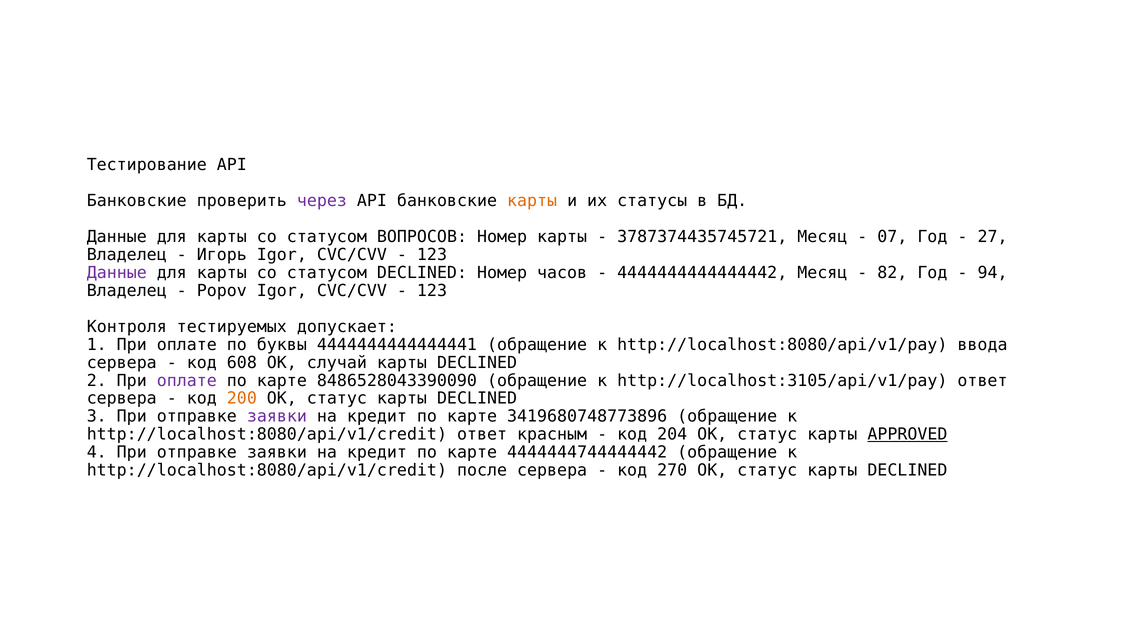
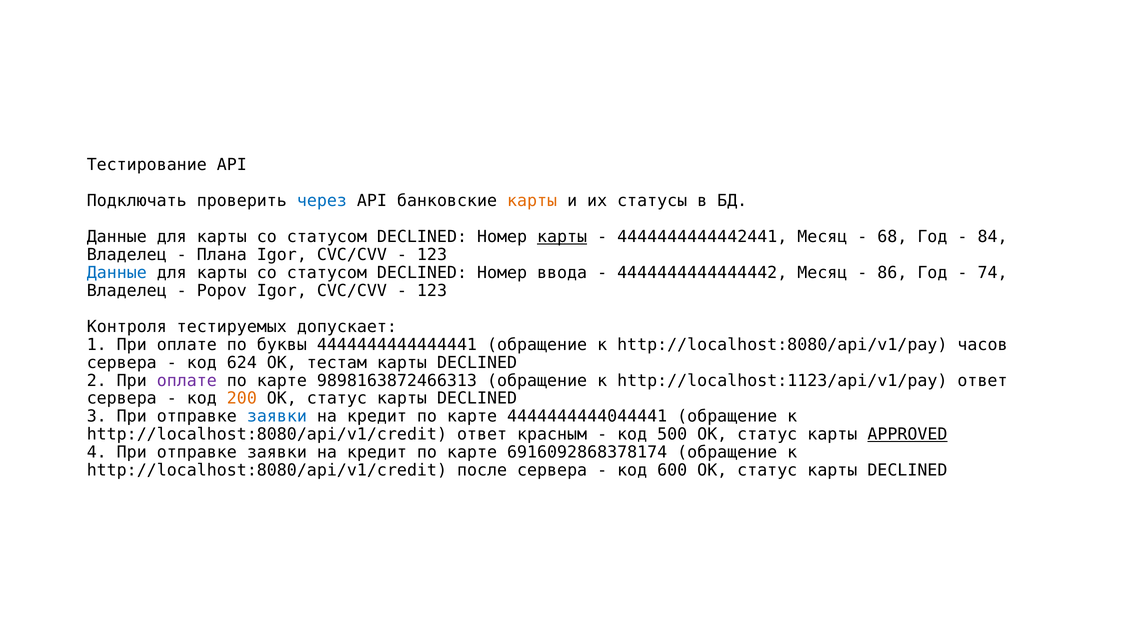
Банковские at (137, 201): Банковские -> Подключать
через colour: purple -> blue
ВОПРОСОВ at (422, 237): ВОПРОСОВ -> DECLINED
карты at (562, 237) underline: none -> present
3787374435745721: 3787374435745721 -> 4444444444442441
07: 07 -> 68
27: 27 -> 84
Игорь: Игорь -> Плана
Данные at (117, 273) colour: purple -> blue
часов: часов -> ввода
82: 82 -> 86
94: 94 -> 74
ввода: ввода -> часов
608: 608 -> 624
случай: случай -> тестам
8486528043390090: 8486528043390090 -> 9898163872466313
http://localhost:3105/api/v1/pay: http://localhost:3105/api/v1/pay -> http://localhost:1123/api/v1/pay
заявки at (277, 417) colour: purple -> blue
3419680748773896: 3419680748773896 -> 4444444444044441
204: 204 -> 500
4444444744444442: 4444444744444442 -> 6916092868378174
270: 270 -> 600
